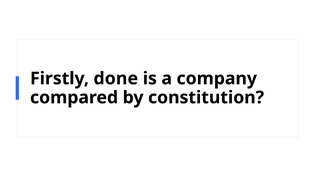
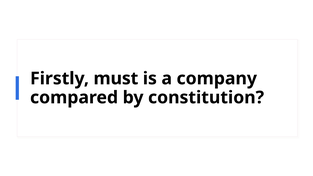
done: done -> must
